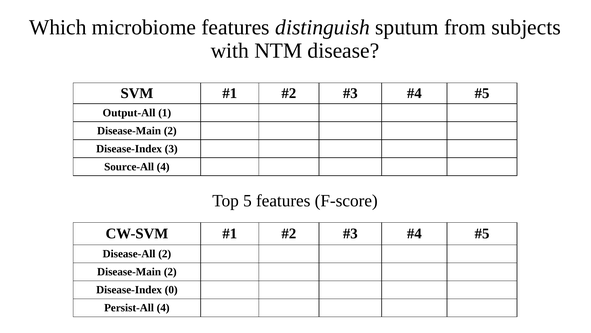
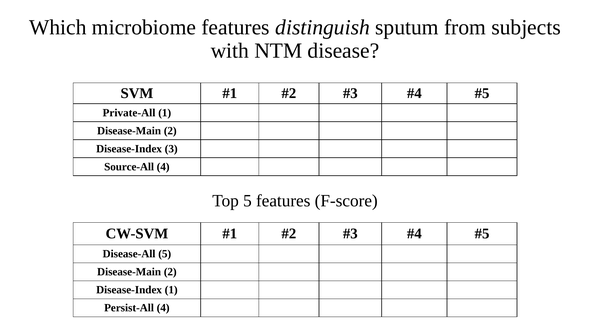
Output-All: Output-All -> Private-All
Disease-All 2: 2 -> 5
Disease-Index 0: 0 -> 1
